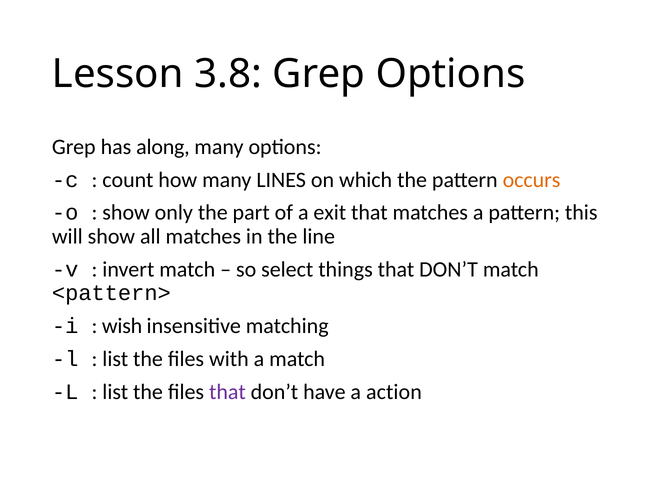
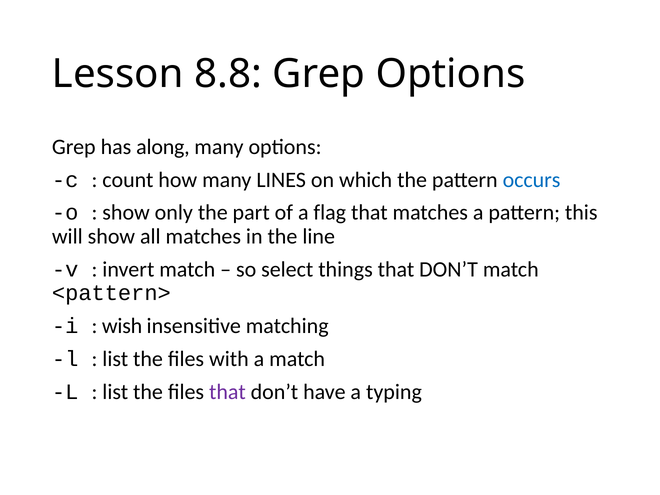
3.8: 3.8 -> 8.8
occurs colour: orange -> blue
exit: exit -> flag
action: action -> typing
